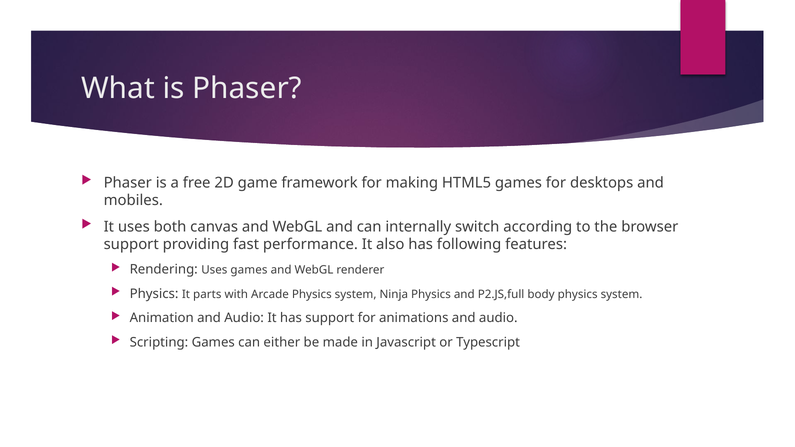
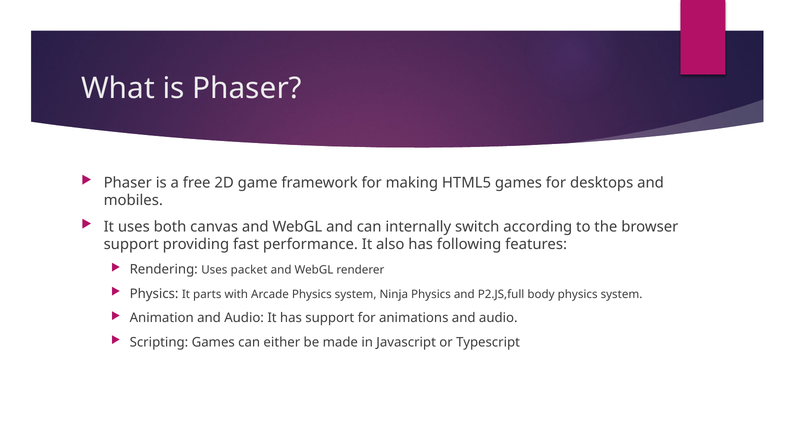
Uses games: games -> packet
